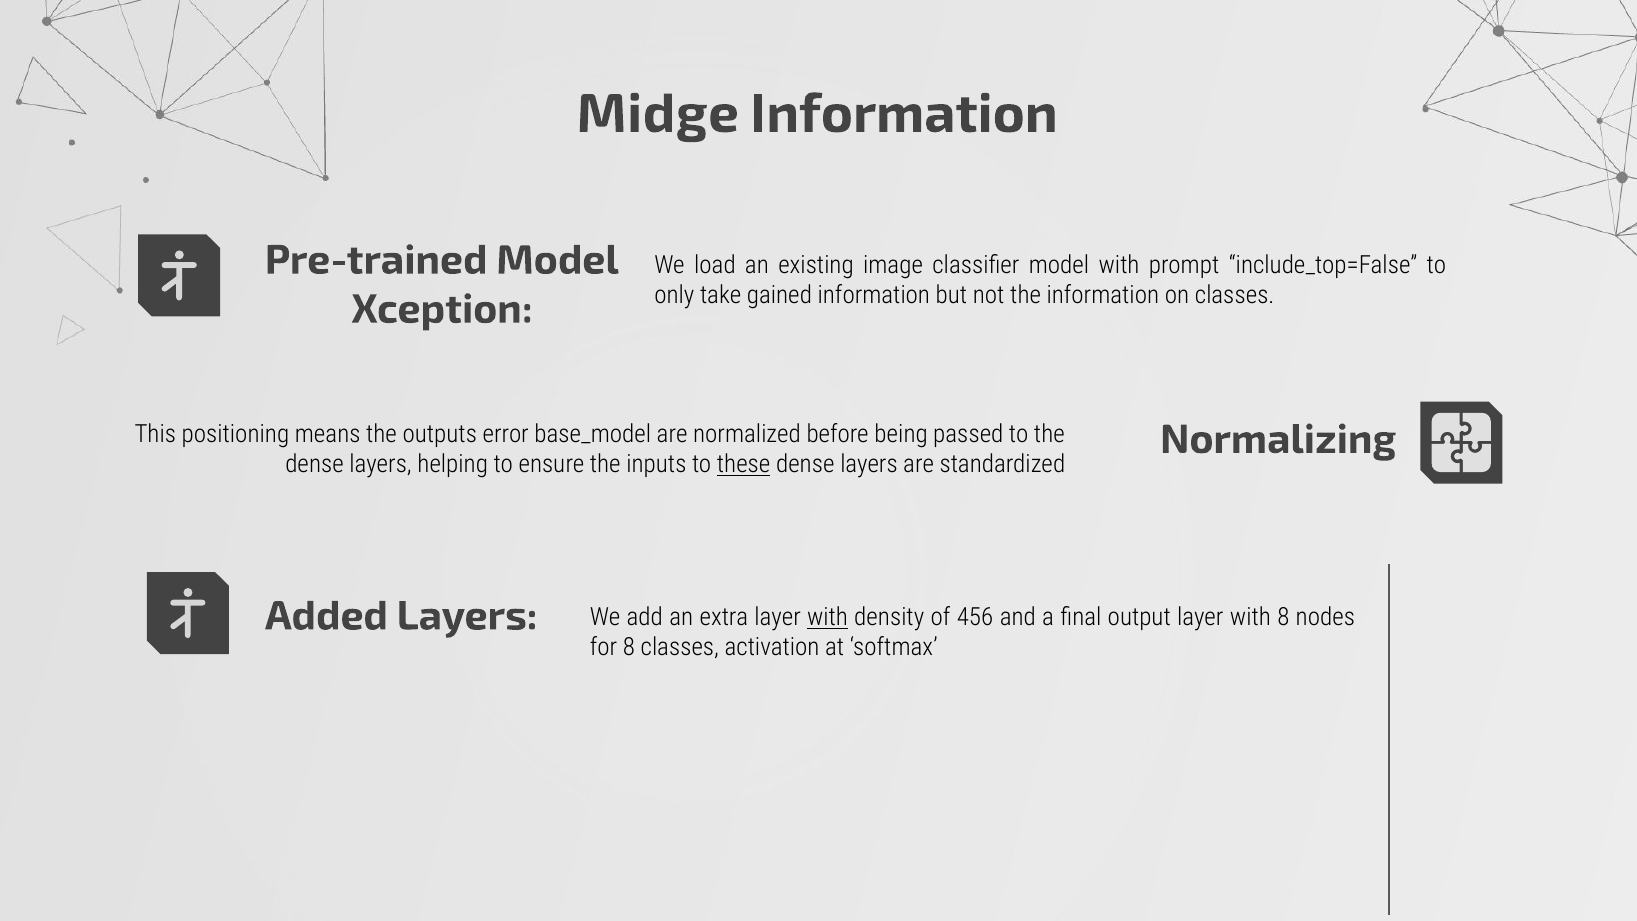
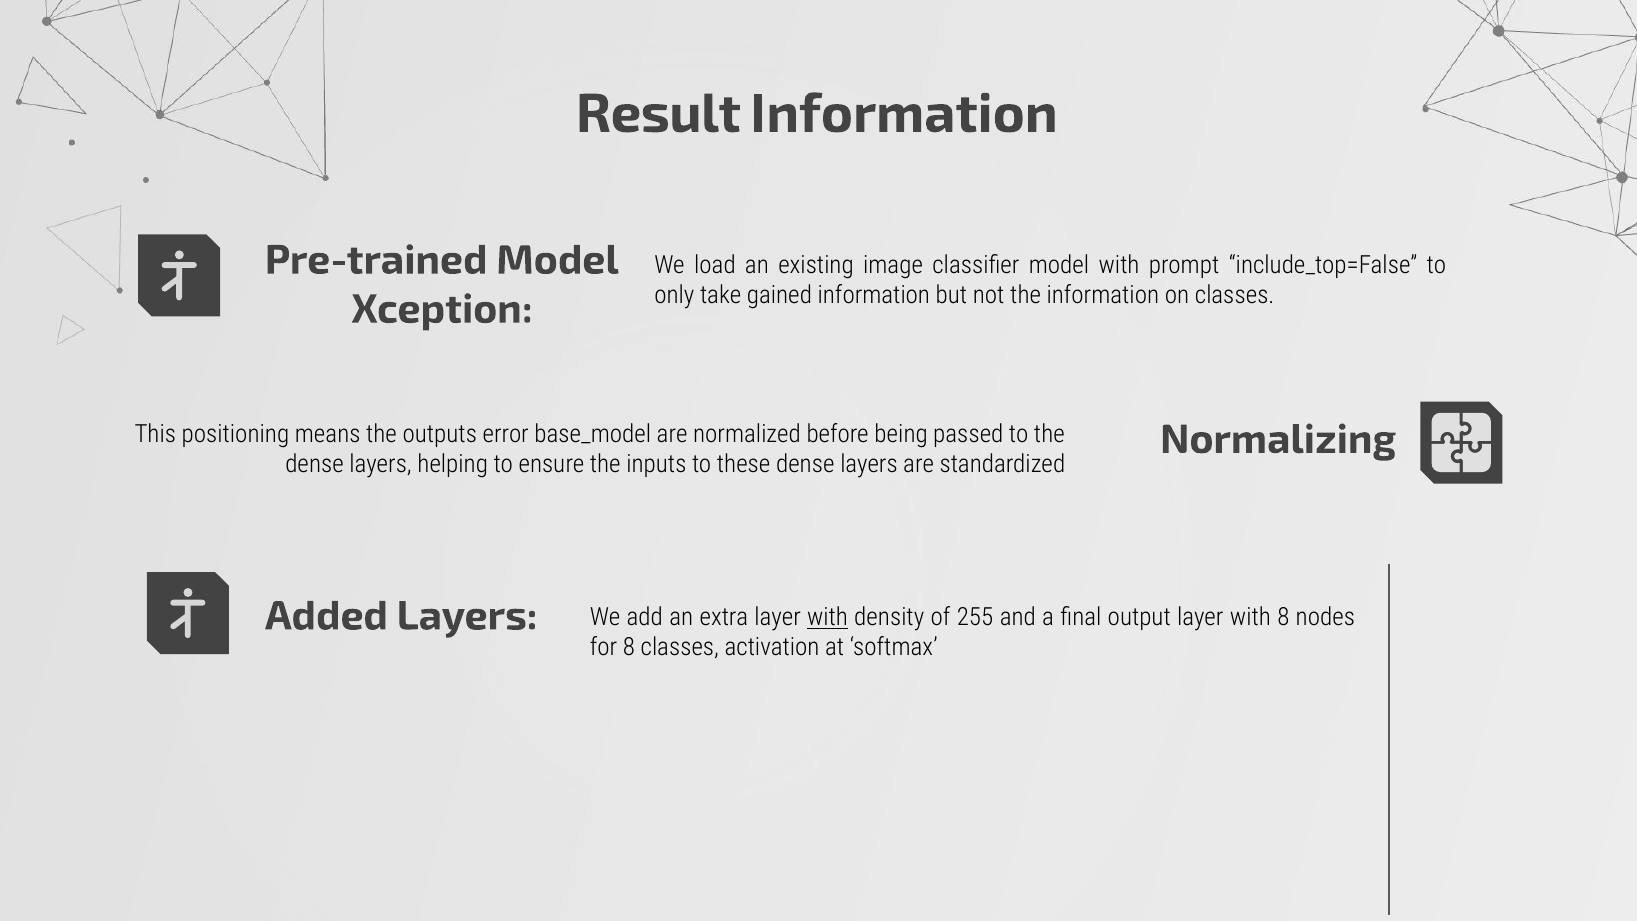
Midge: Midge -> Result
these underline: present -> none
456: 456 -> 255
